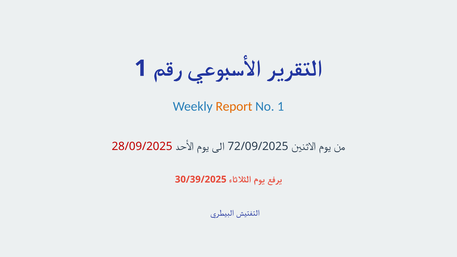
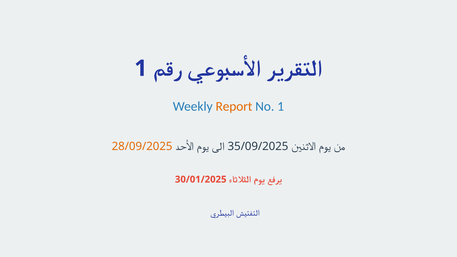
28/09/2025 colour: red -> orange
72/09/2025: 72/09/2025 -> 35/09/2025
30/39/2025: 30/39/2025 -> 30/01/2025
